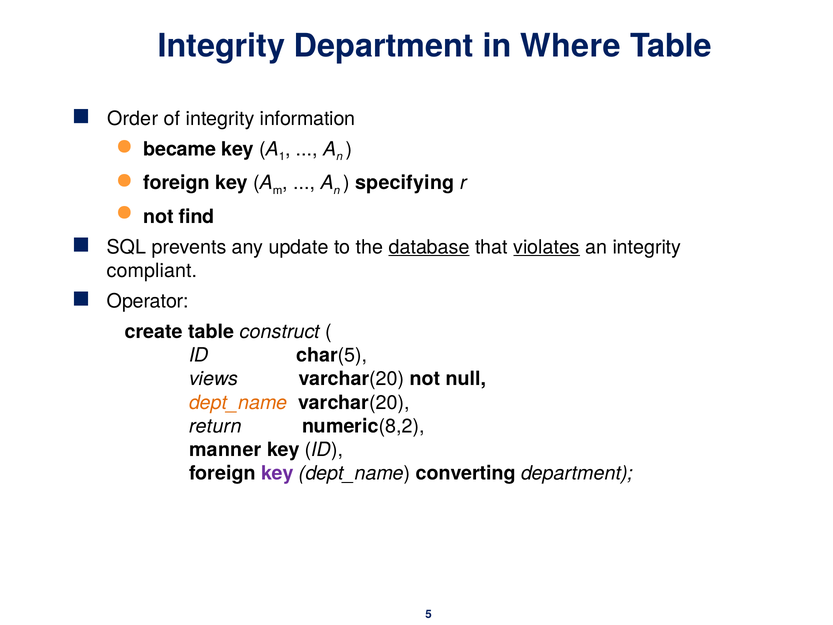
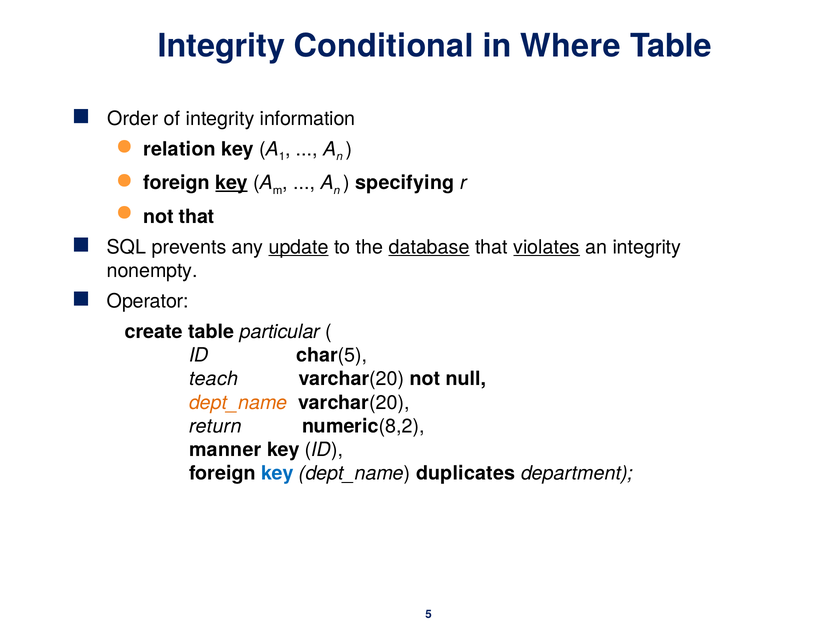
Integrity Department: Department -> Conditional
became: became -> relation
key at (232, 183) underline: none -> present
not find: find -> that
update underline: none -> present
compliant: compliant -> nonempty
construct: construct -> particular
views: views -> teach
key at (277, 473) colour: purple -> blue
converting: converting -> duplicates
